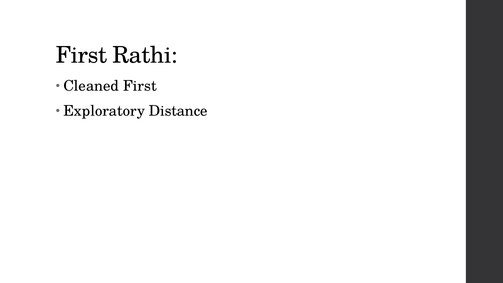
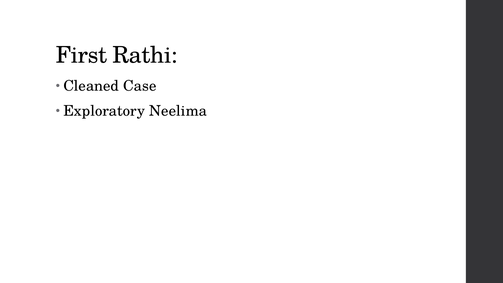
Cleaned First: First -> Case
Distance: Distance -> Neelima
